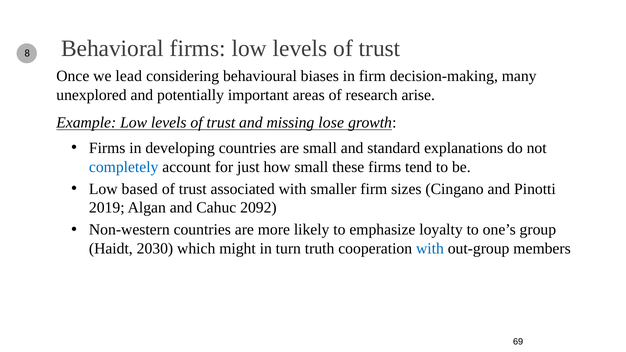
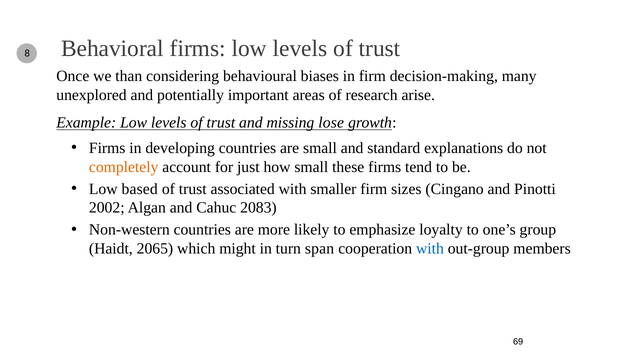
lead: lead -> than
completely colour: blue -> orange
2019: 2019 -> 2002
2092: 2092 -> 2083
2030: 2030 -> 2065
truth: truth -> span
